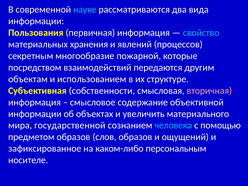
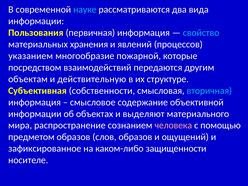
секретным: секретным -> указанием
использованием: использованием -> действительную
вторичная colour: pink -> light blue
увеличить: увеличить -> выделяют
государственной: государственной -> распространение
человека colour: light blue -> pink
персональным: персональным -> защищенности
